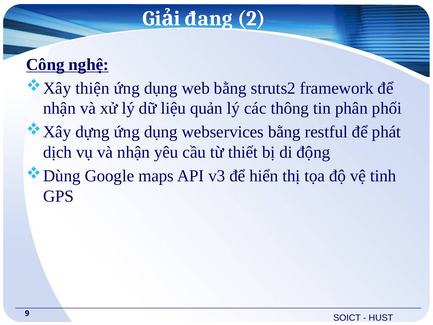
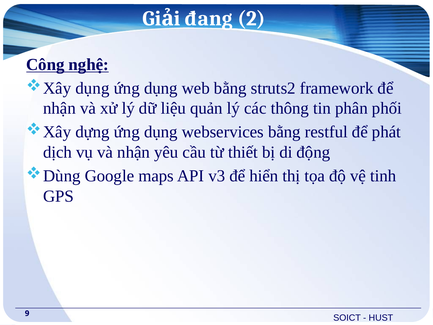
thiện at (92, 88): thiện -> dụng
